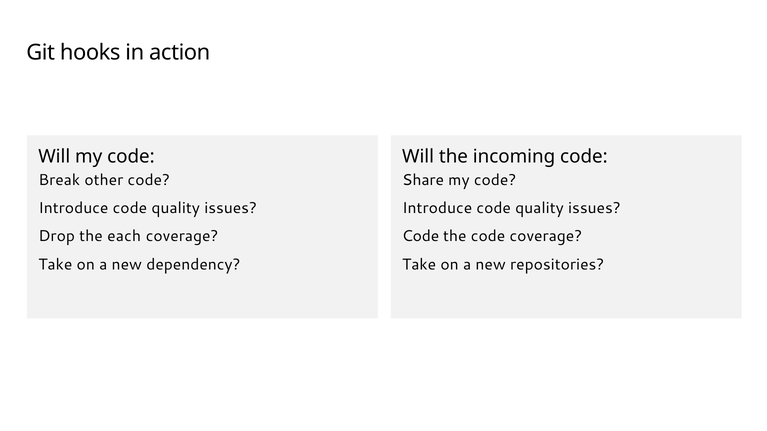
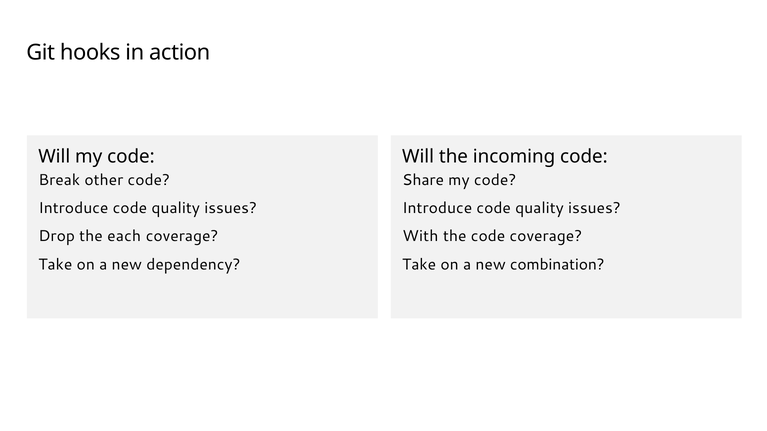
Code at (421, 237): Code -> With
repositories: repositories -> combination
